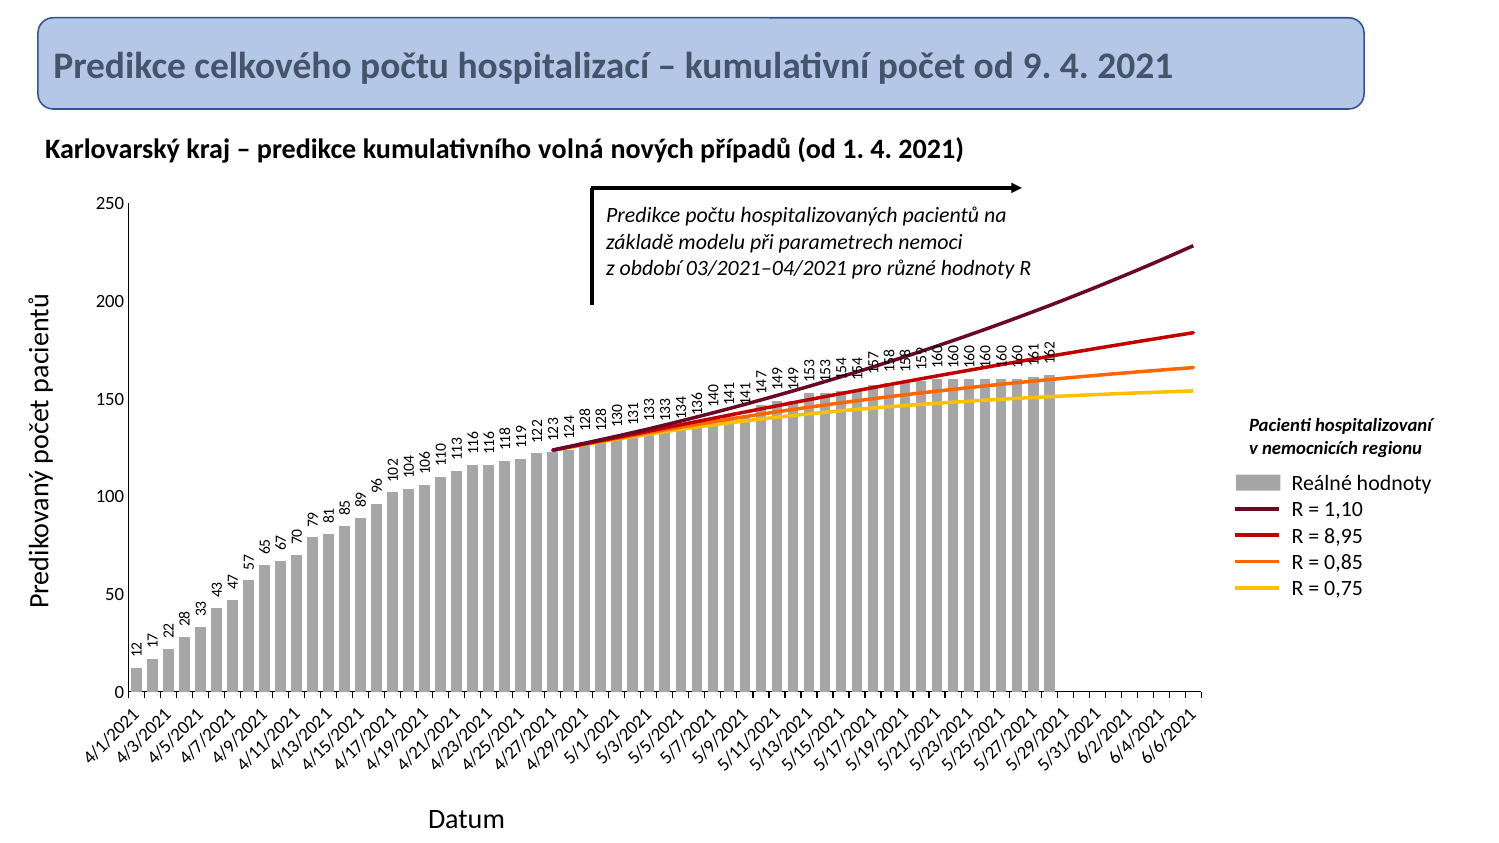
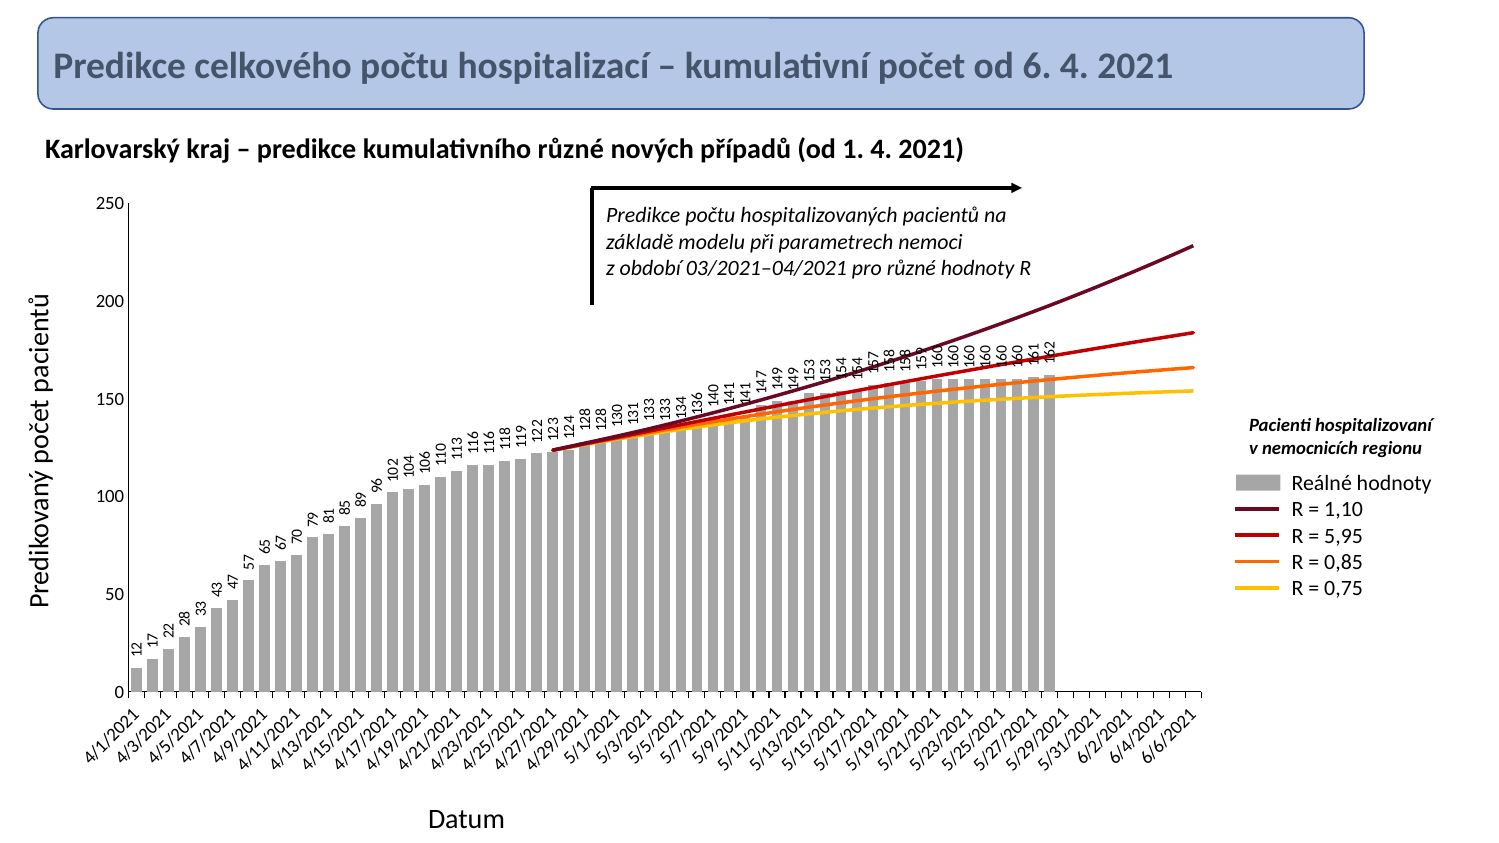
od 9: 9 -> 6
kumulativního volná: volná -> různé
8,95: 8,95 -> 5,95
